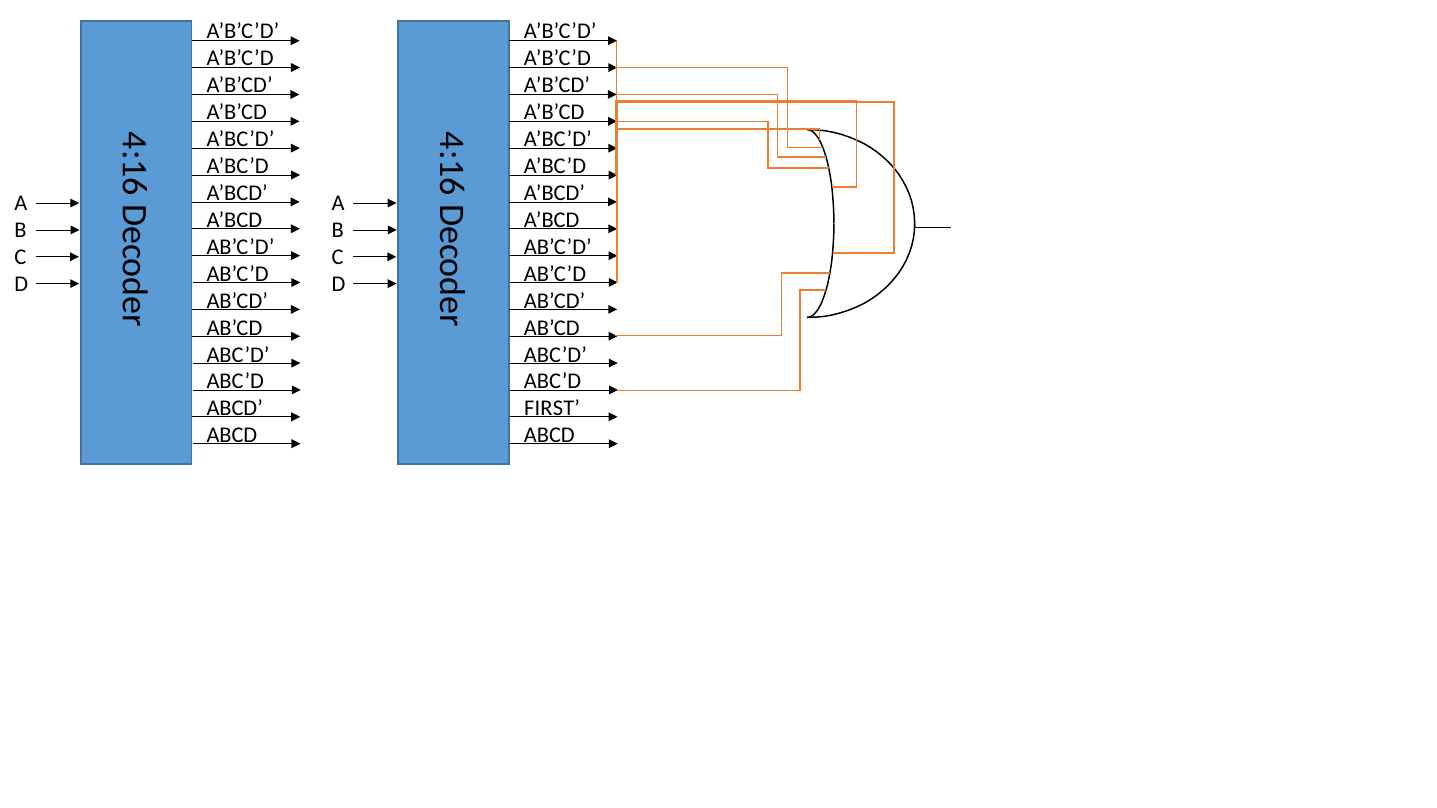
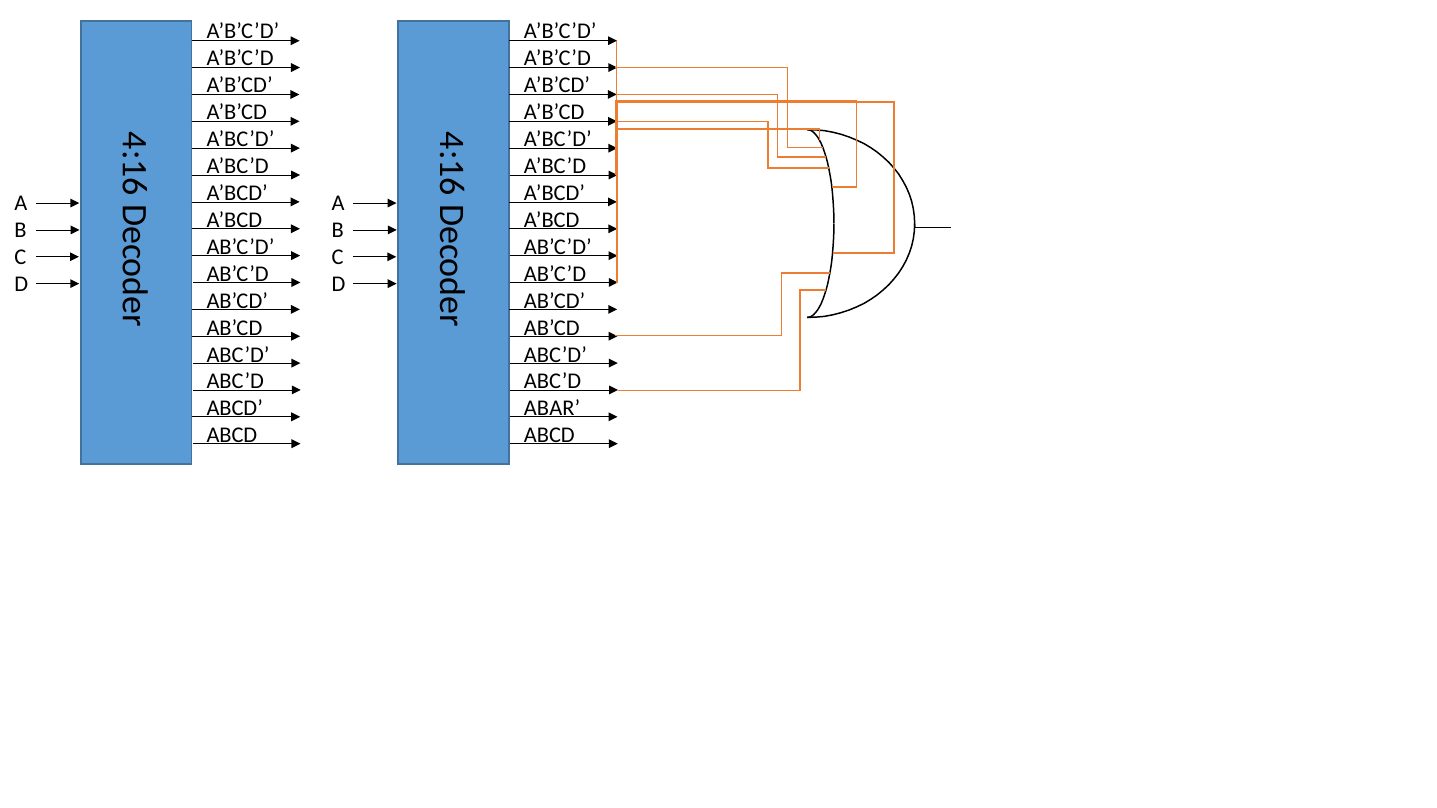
FIRST: FIRST -> ABAR
